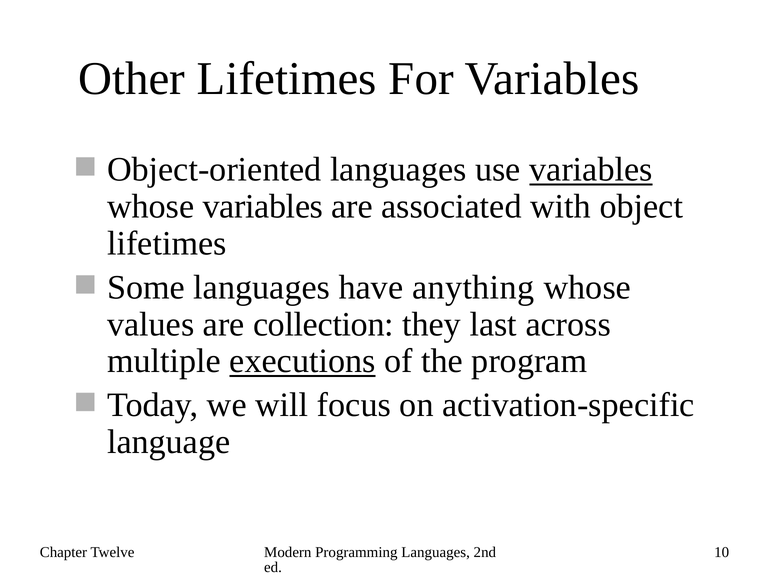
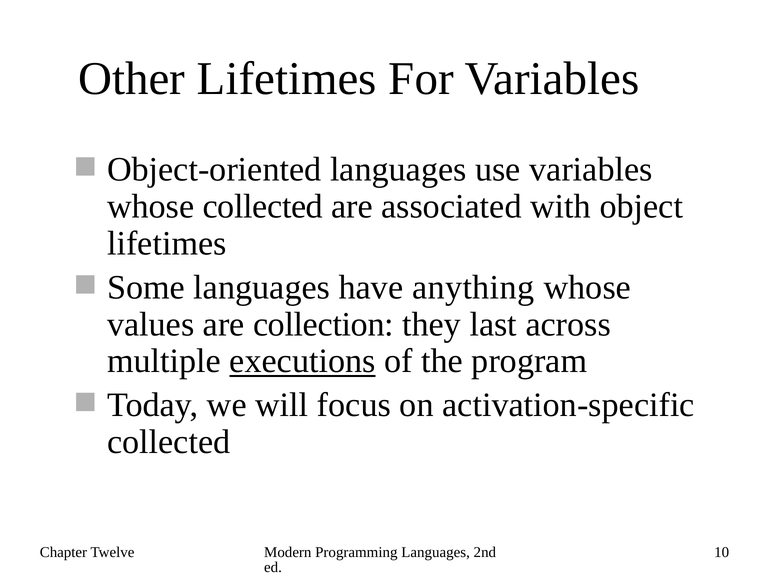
variables at (591, 170) underline: present -> none
whose variables: variables -> collected
language at (169, 442): language -> collected
